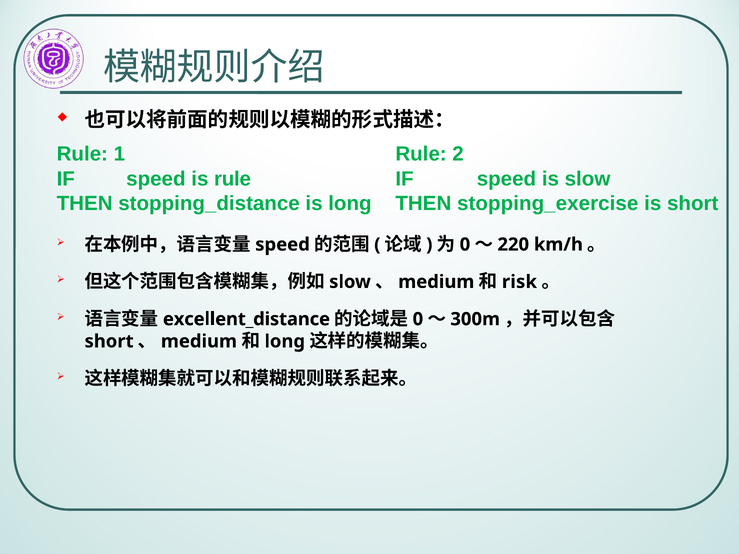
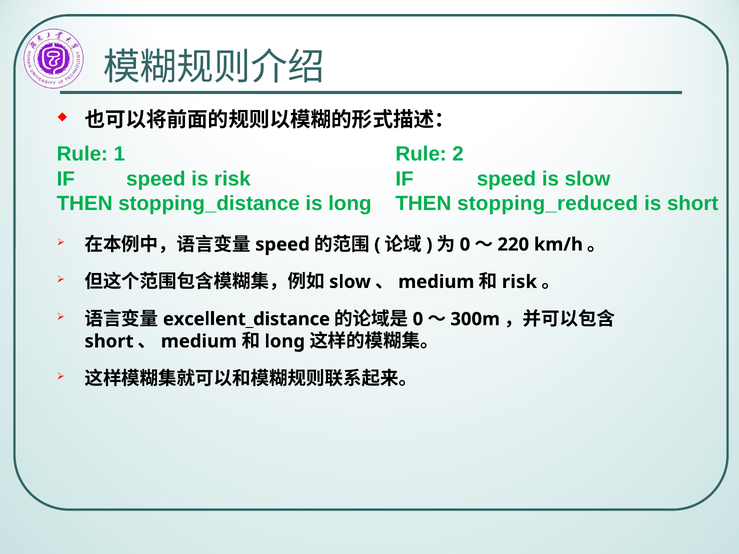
is rule: rule -> risk
stopping_exercise: stopping_exercise -> stopping_reduced
